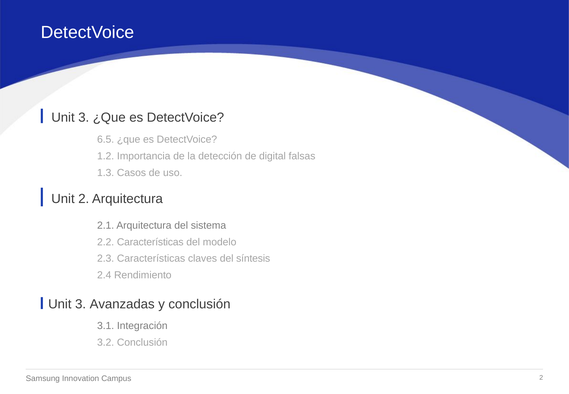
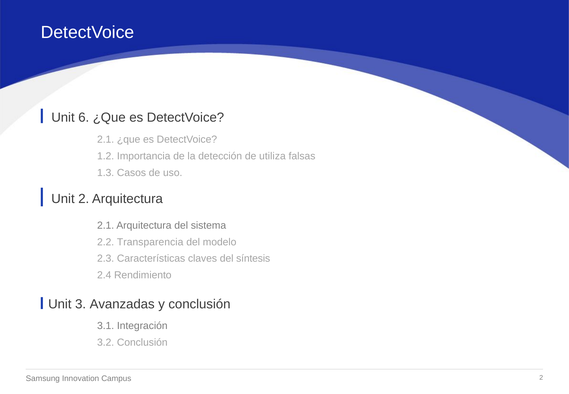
3 at (84, 118): 3 -> 6
6.5 at (106, 139): 6.5 -> 2.1
digital: digital -> utiliza
2.2 Características: Características -> Transparencia
